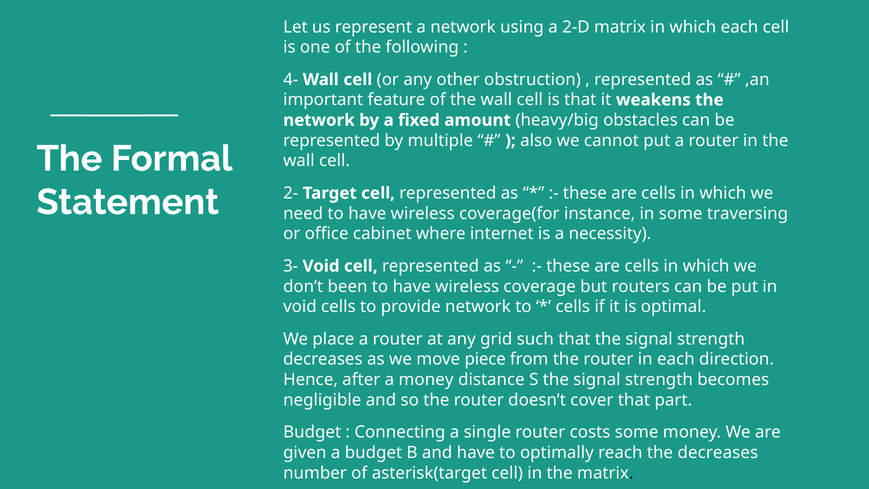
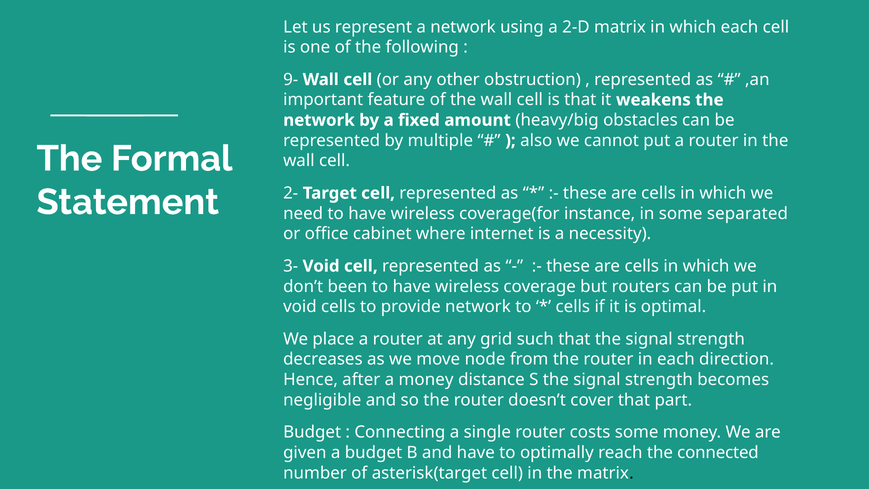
4-: 4- -> 9-
traversing: traversing -> separated
piece: piece -> node
the decreases: decreases -> connected
